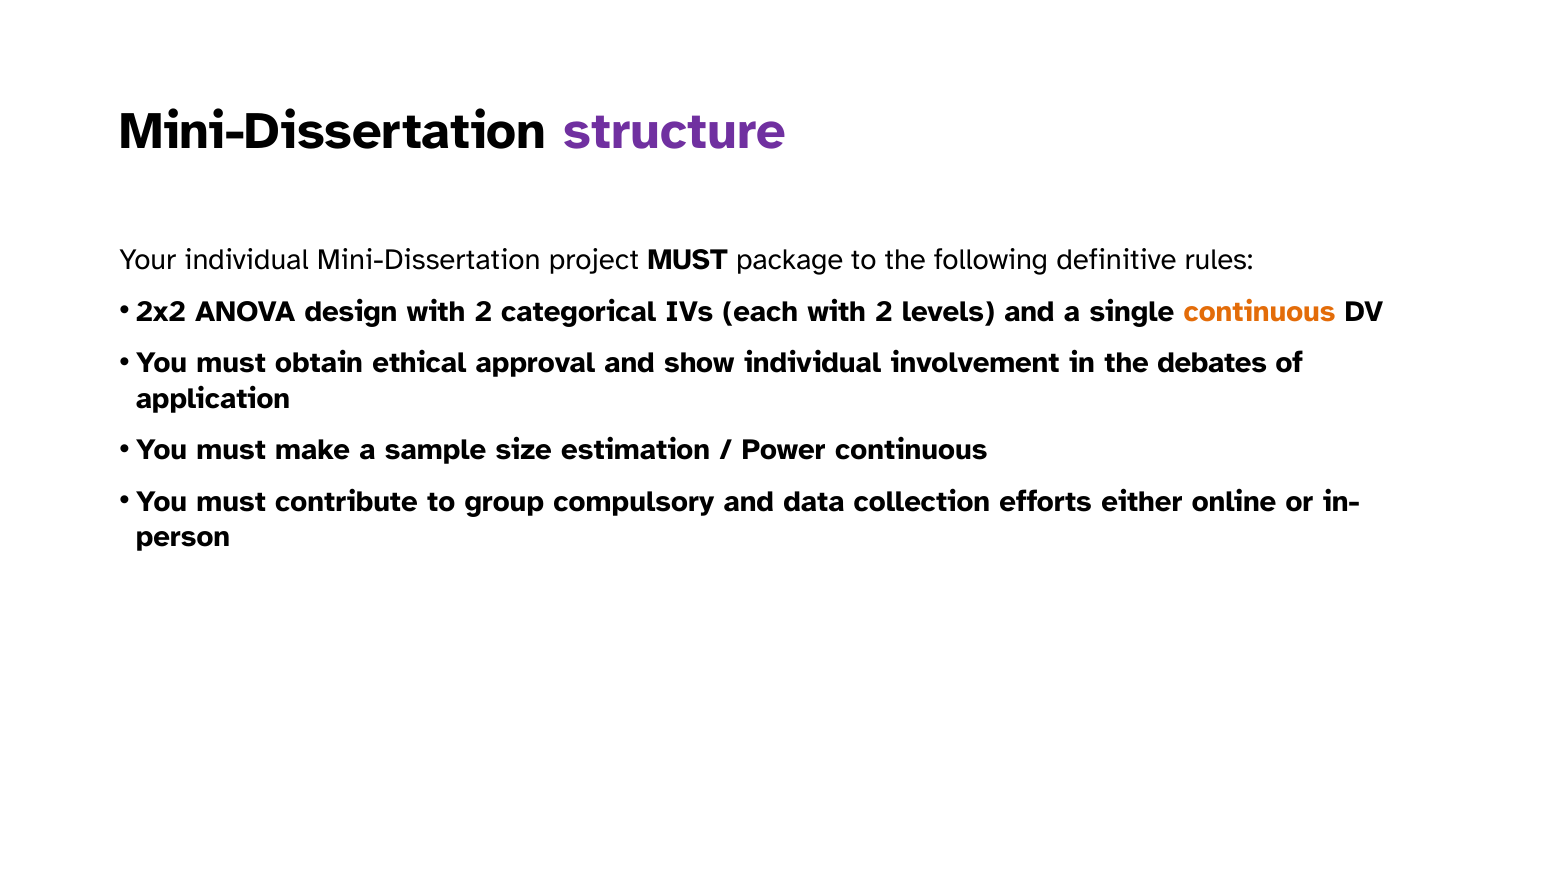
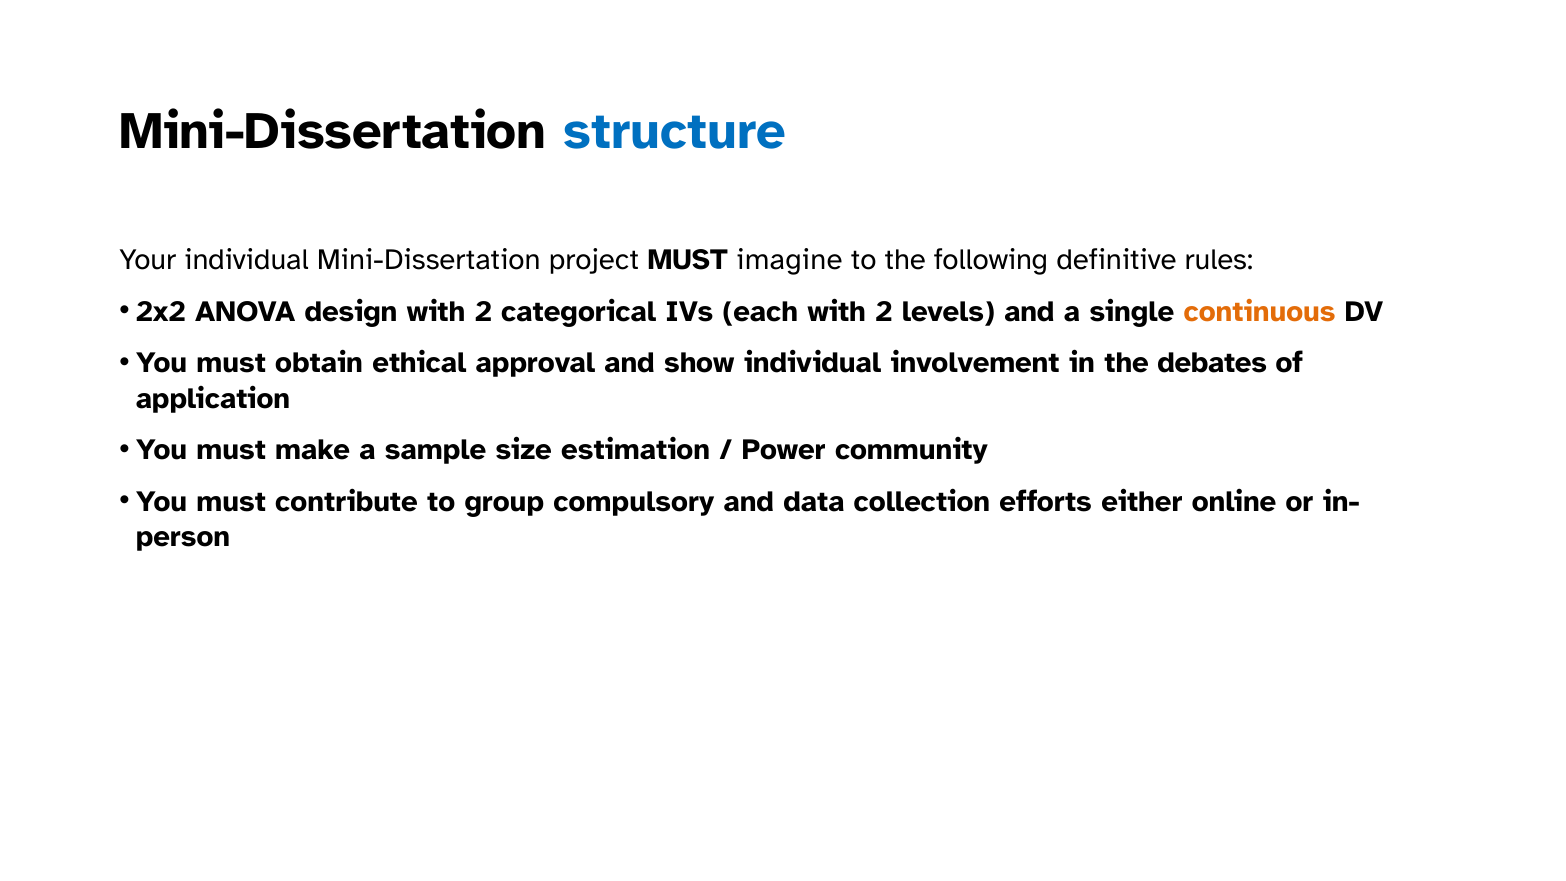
structure colour: purple -> blue
package: package -> imagine
Power continuous: continuous -> community
